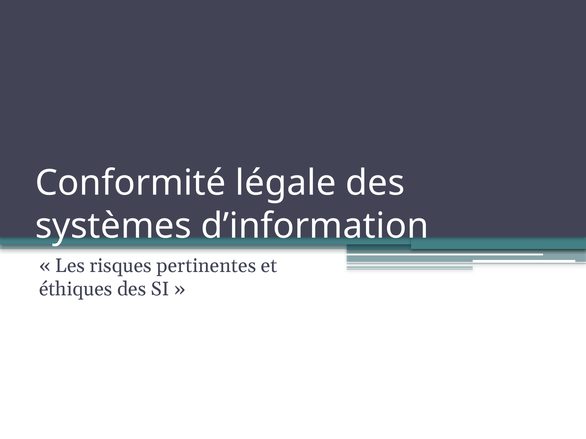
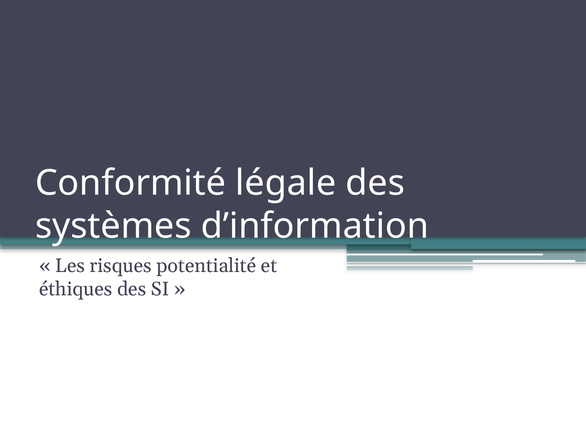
pertinentes: pertinentes -> potentialité
